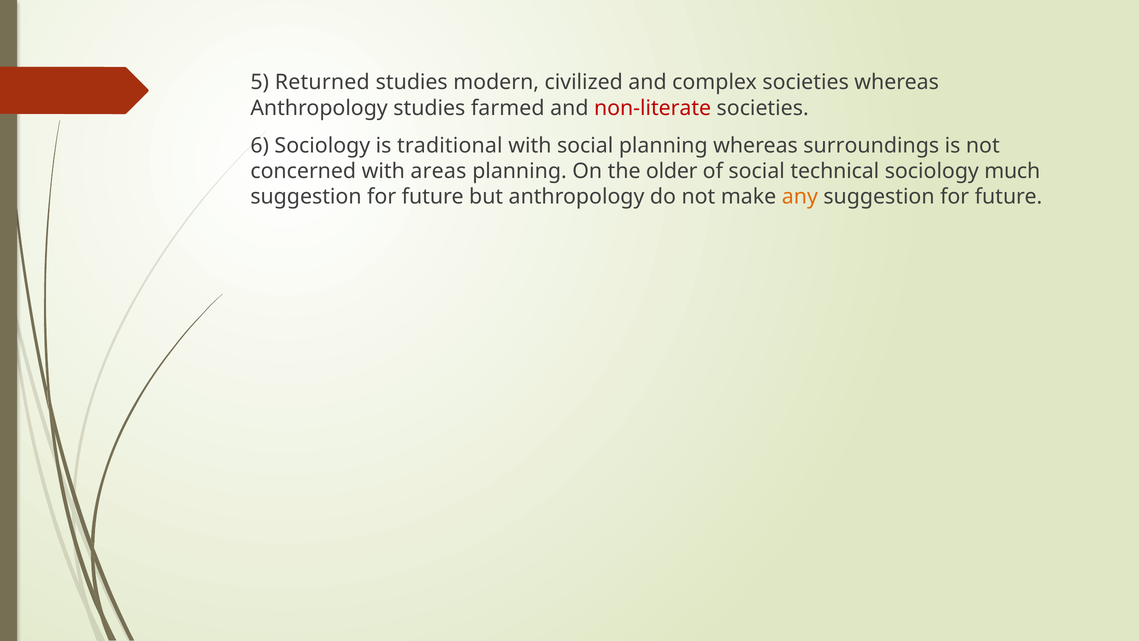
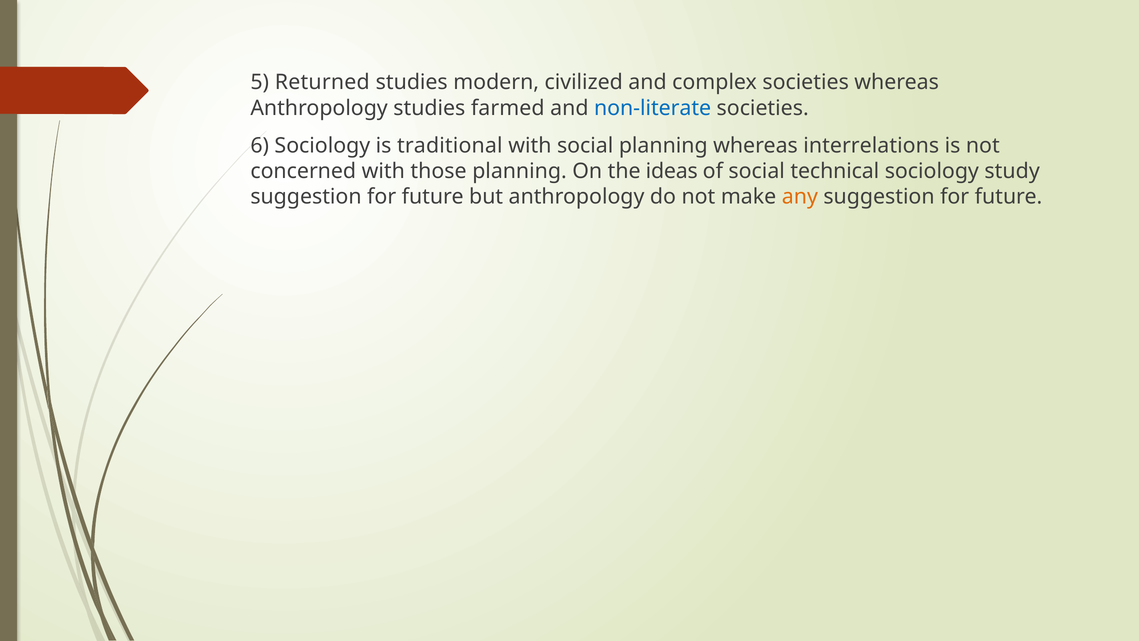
non-literate colour: red -> blue
surroundings: surroundings -> interrelations
areas: areas -> those
older: older -> ideas
much: much -> study
